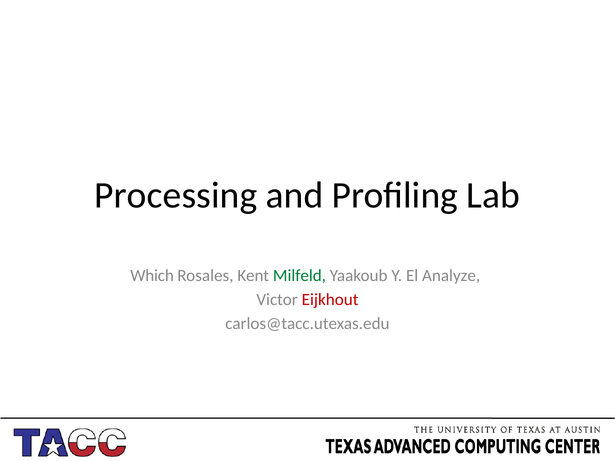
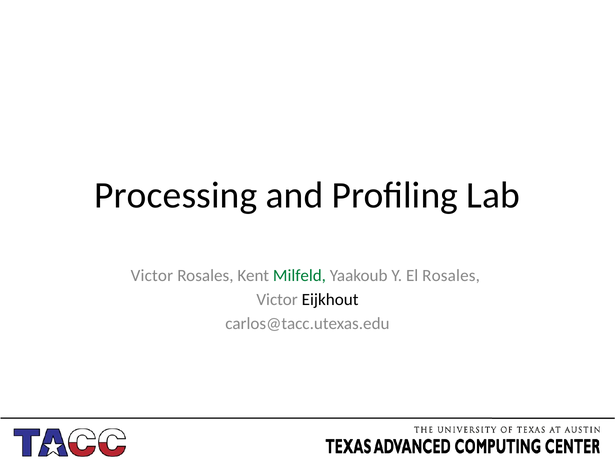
Which at (152, 276): Which -> Victor
El Analyze: Analyze -> Rosales
Eijkhout colour: red -> black
